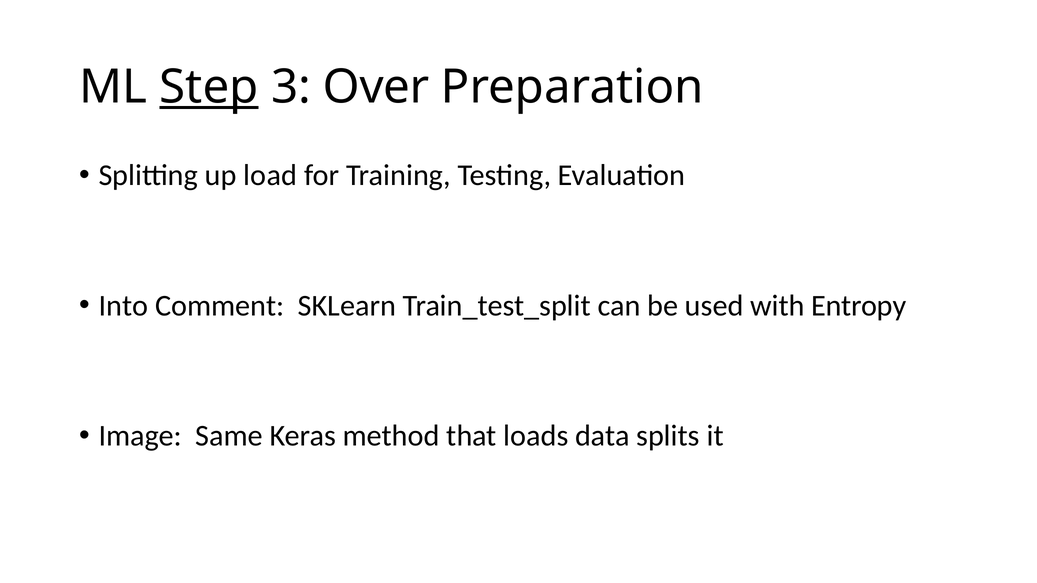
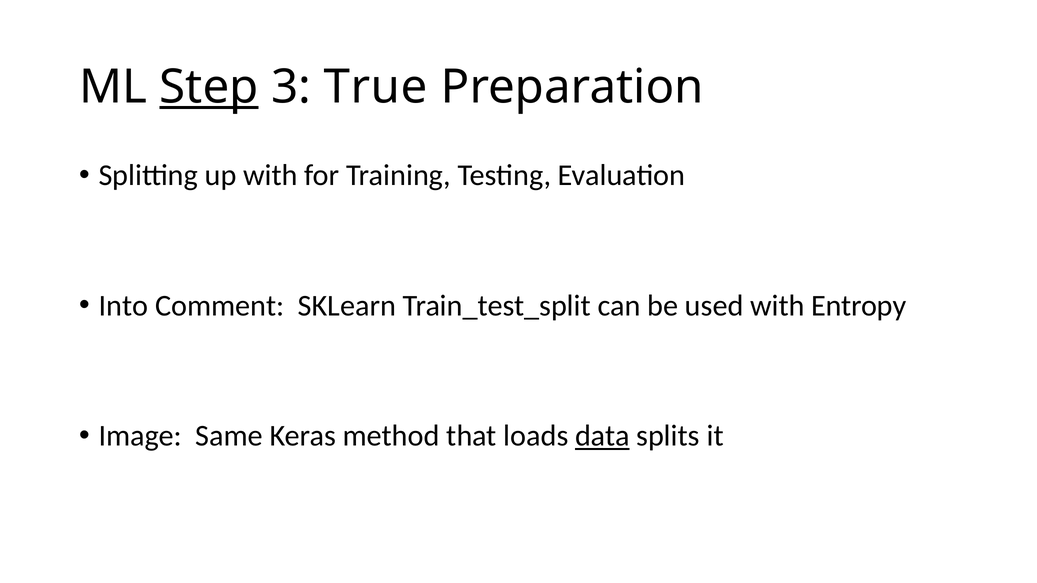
Over: Over -> True
up load: load -> with
data underline: none -> present
